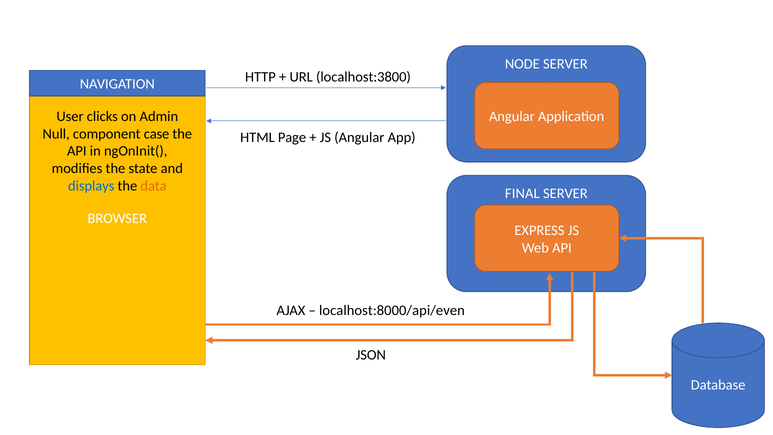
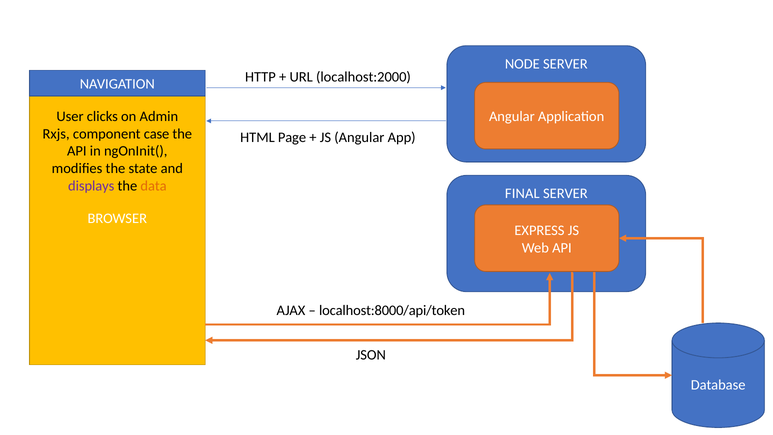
localhost:3800: localhost:3800 -> localhost:2000
Null: Null -> Rxjs
displays colour: blue -> purple
localhost:8000/api/even: localhost:8000/api/even -> localhost:8000/api/token
